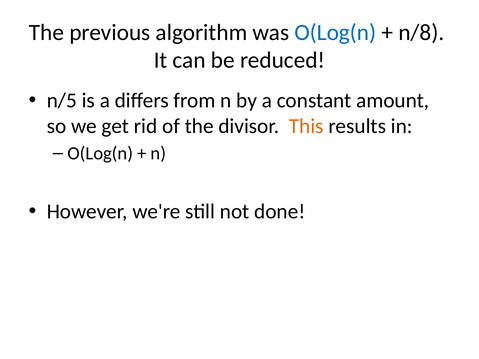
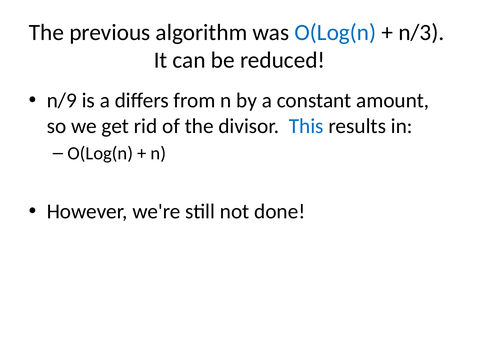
n/8: n/8 -> n/3
n/5: n/5 -> n/9
This colour: orange -> blue
